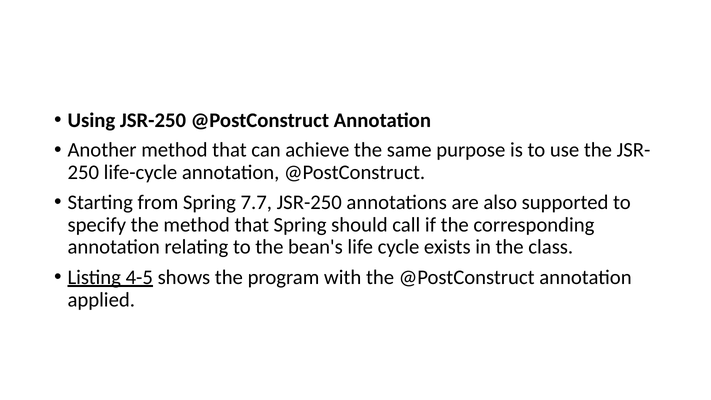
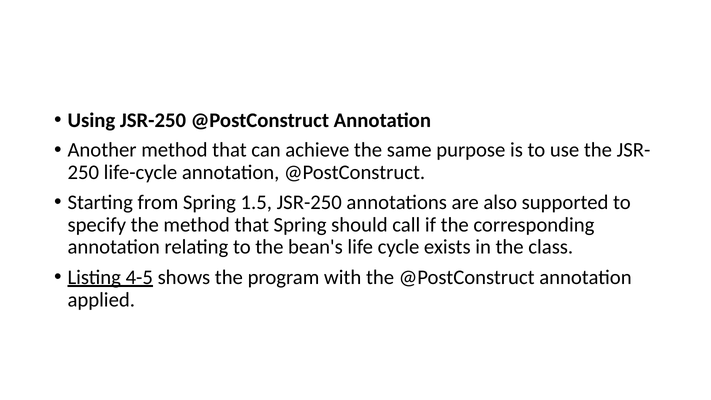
7.7: 7.7 -> 1.5
